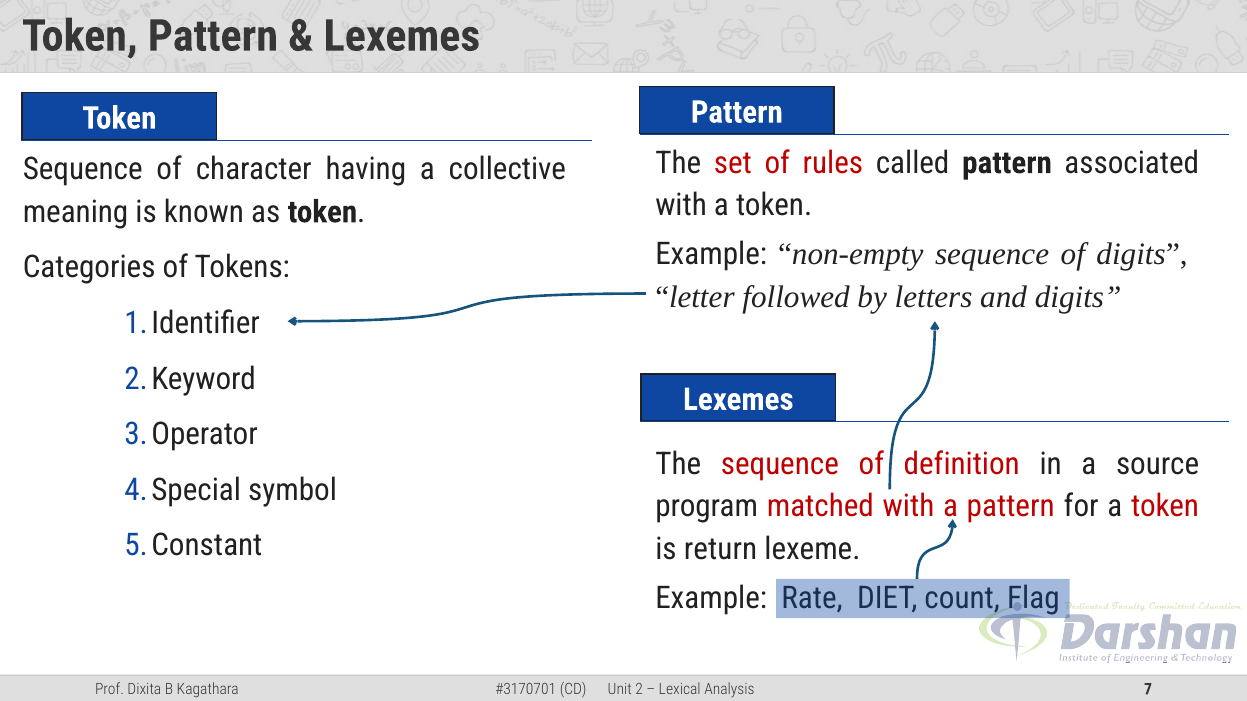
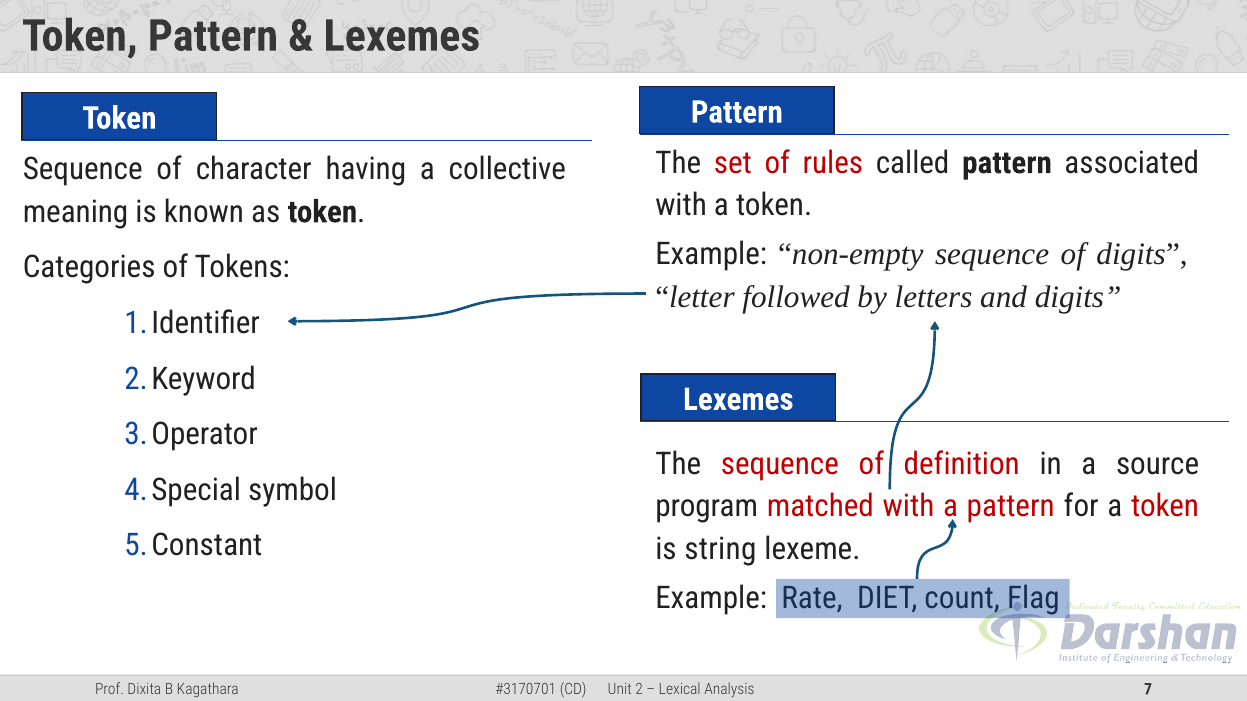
return: return -> string
